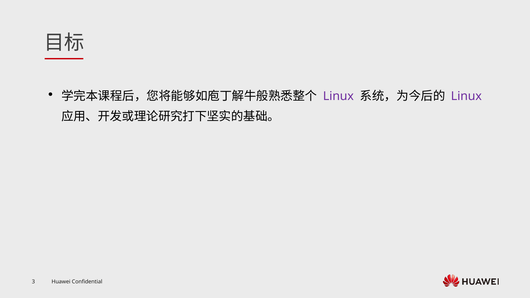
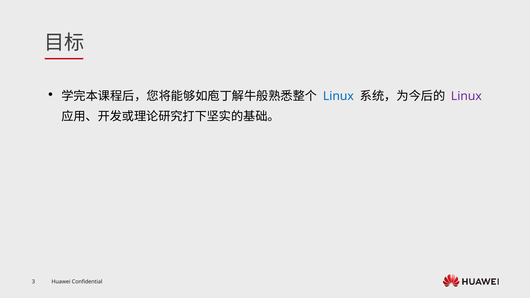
Linux at (338, 96) colour: purple -> blue
